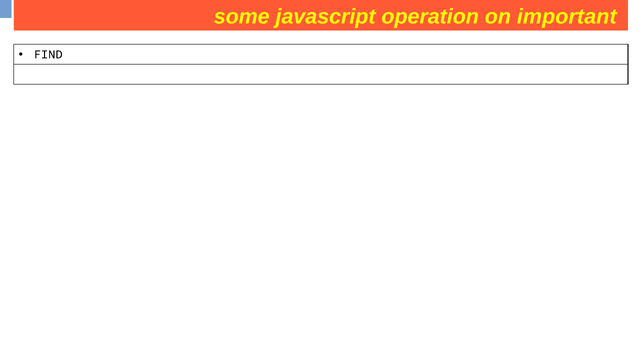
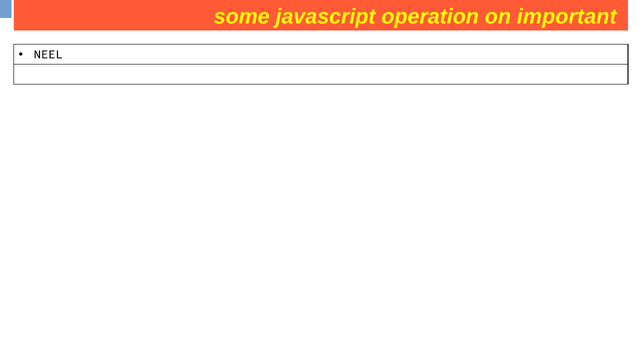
FIND: FIND -> NEEL
